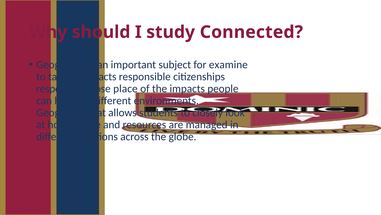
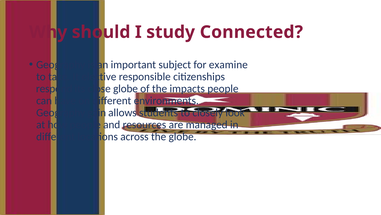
It impacts: impacts -> elective
close place: place -> globe
that: that -> gain
